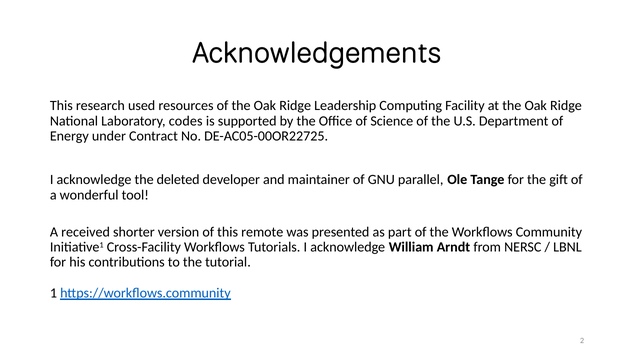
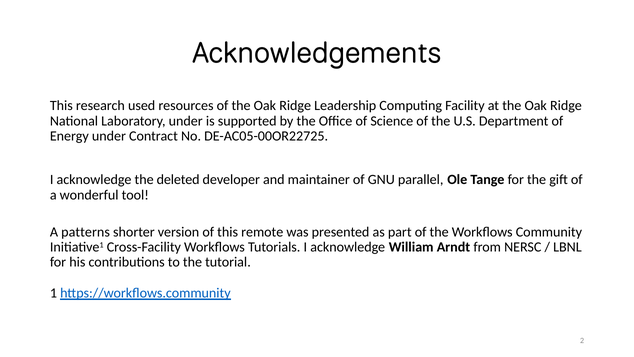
Laboratory codes: codes -> under
received: received -> patterns
